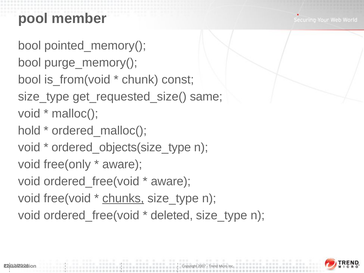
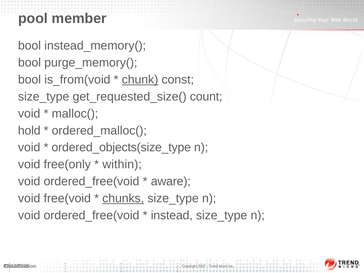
pointed_memory(: pointed_memory( -> instead_memory(
chunk underline: none -> present
same: same -> count
aware at (122, 164): aware -> within
deleted: deleted -> instead
